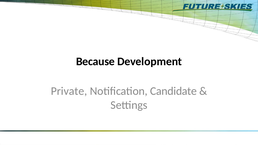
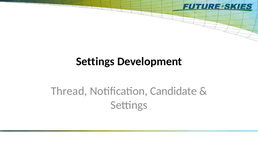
Because at (95, 61): Because -> Settings
Private: Private -> Thread
